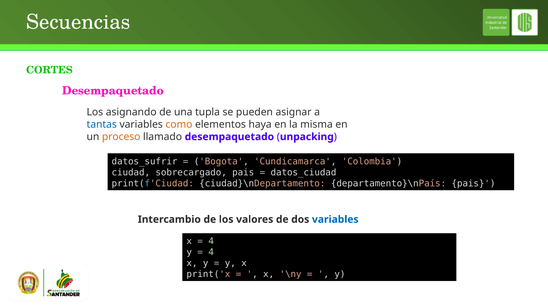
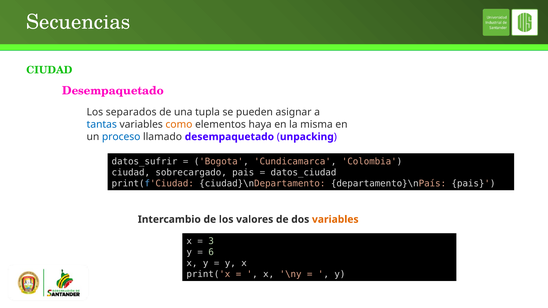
CORTES at (49, 70): CORTES -> CIUDAD
asignando: asignando -> separados
proceso colour: orange -> blue
variables at (335, 220) colour: blue -> orange
4 at (211, 242): 4 -> 3
4 at (211, 252): 4 -> 6
